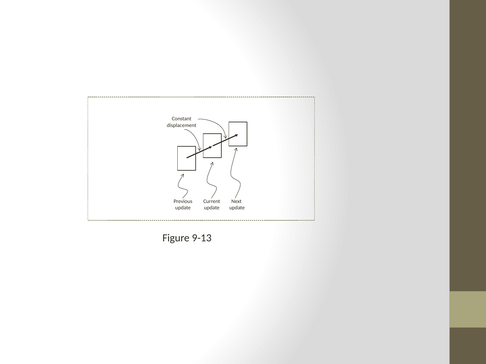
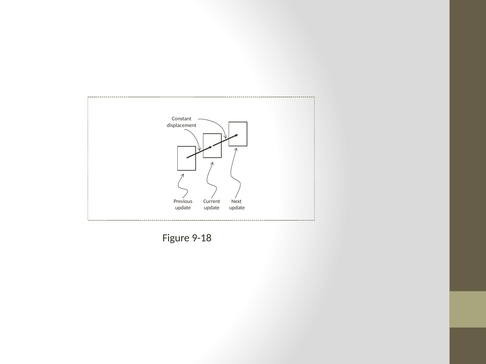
9-13: 9-13 -> 9-18
